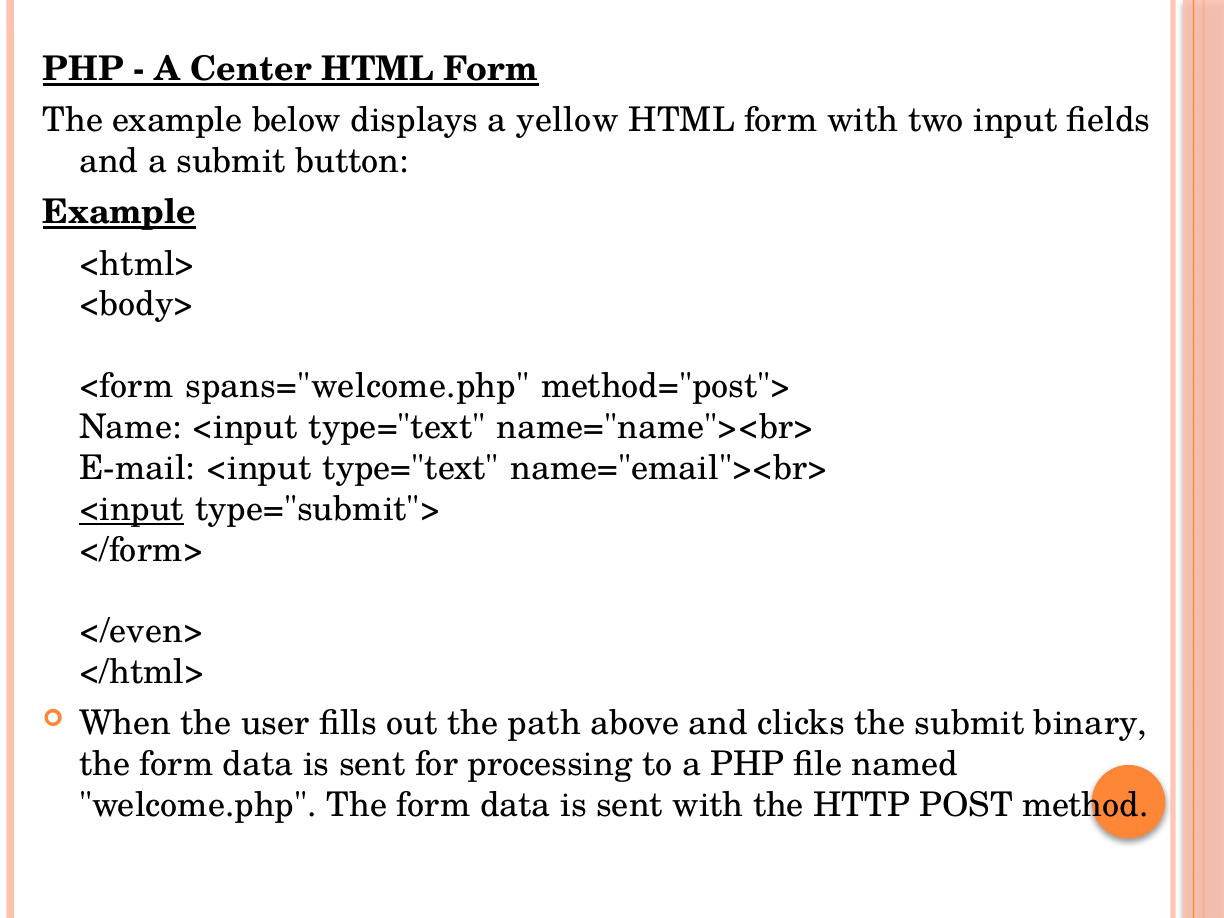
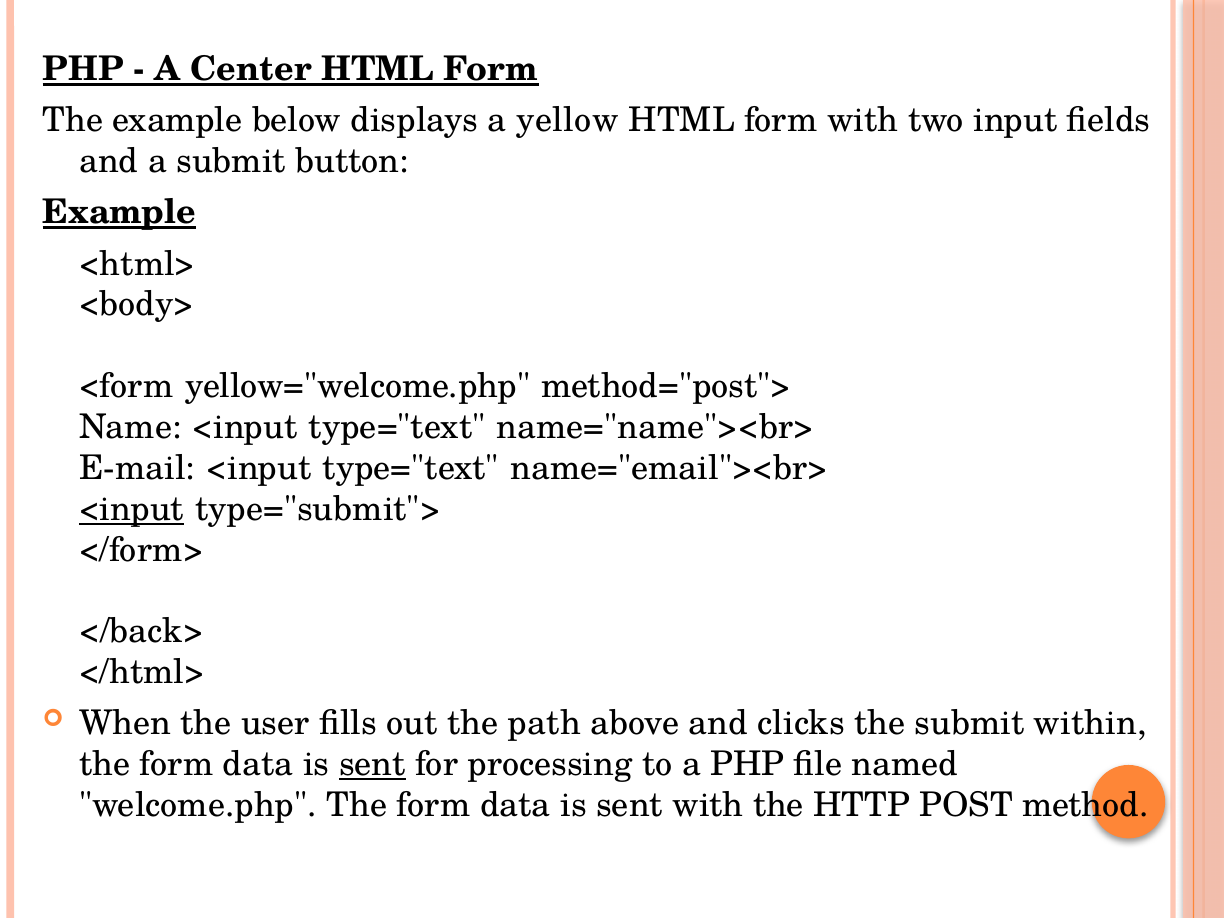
spans="welcome.php: spans="welcome.php -> yellow="welcome.php
</even>: </even> -> </back>
binary: binary -> within
sent at (373, 764) underline: none -> present
